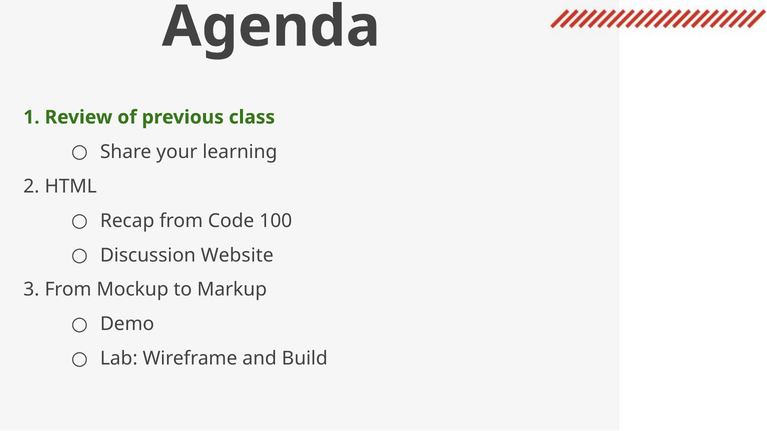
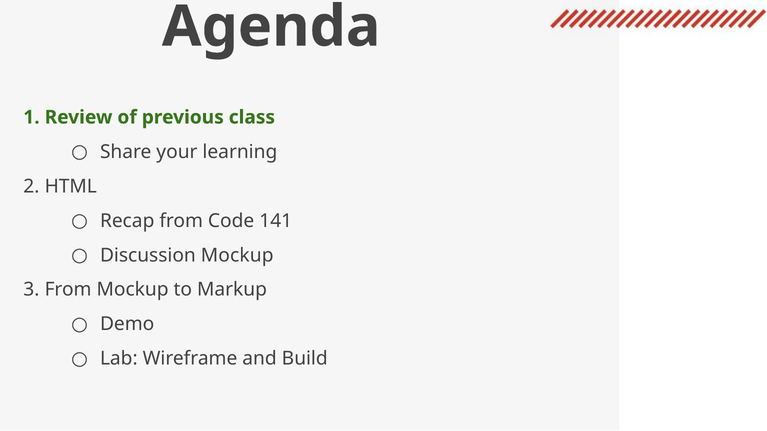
100: 100 -> 141
Discussion Website: Website -> Mockup
